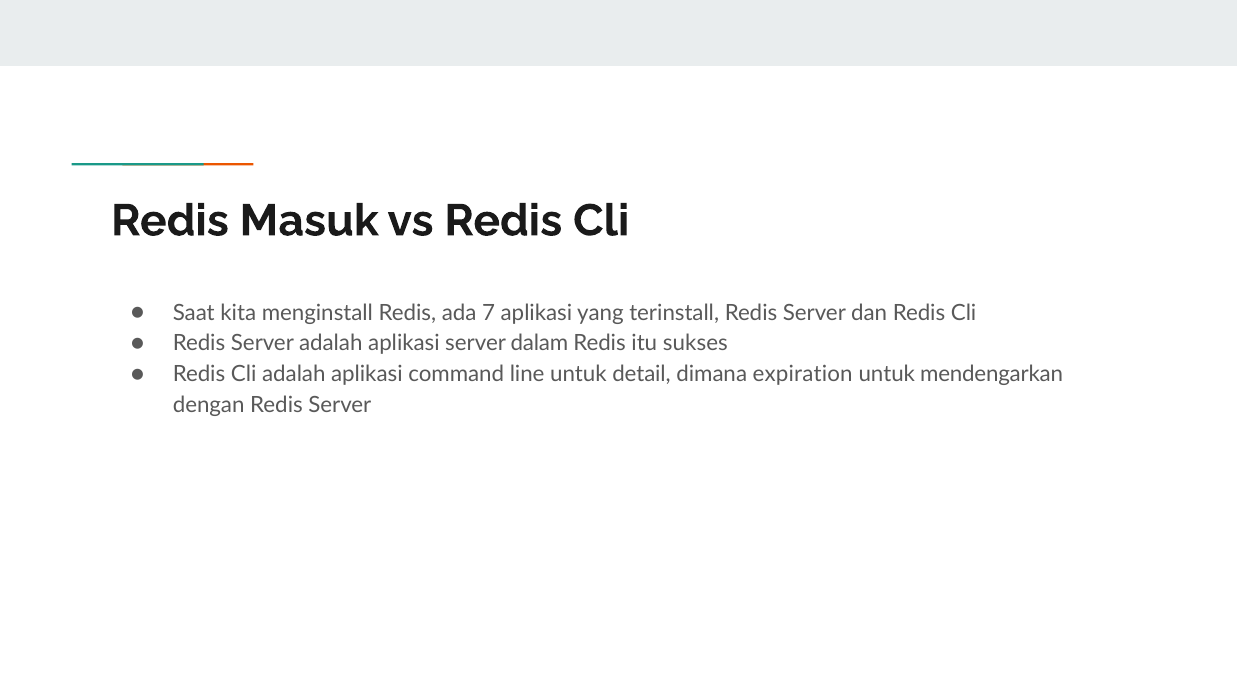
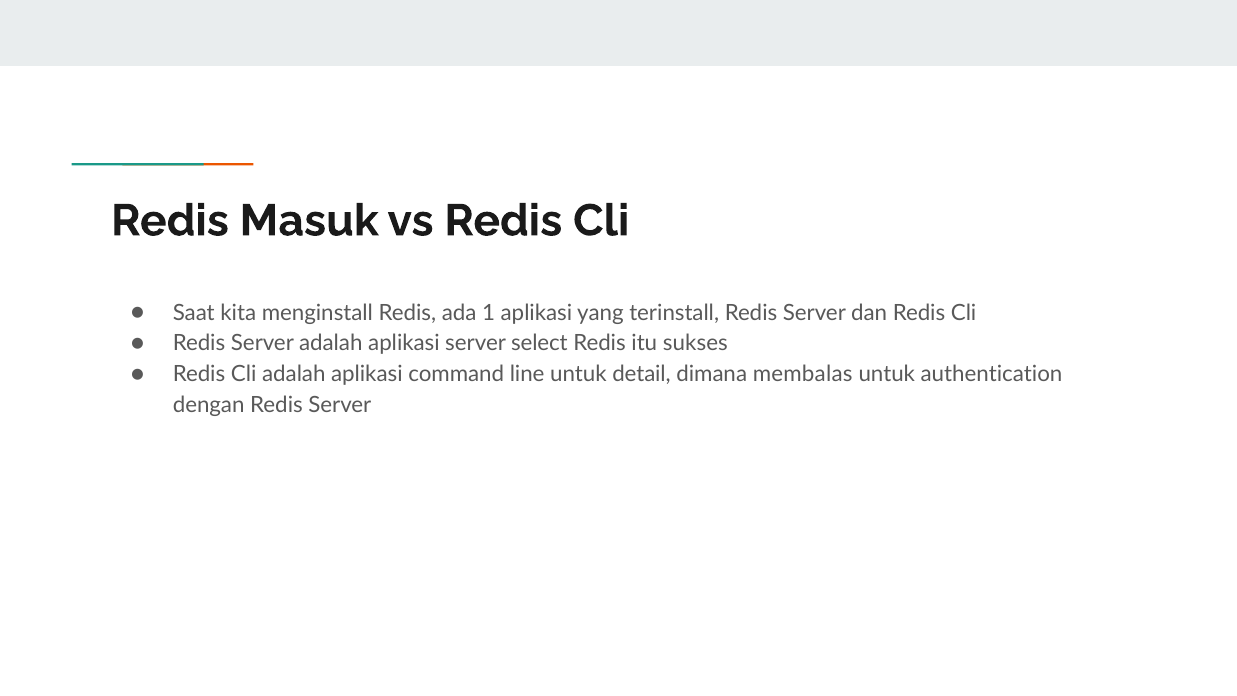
7: 7 -> 1
dalam: dalam -> select
expiration: expiration -> membalas
mendengarkan: mendengarkan -> authentication
